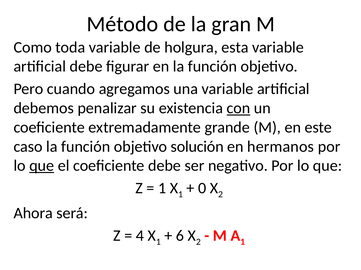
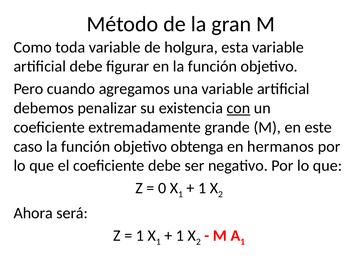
solución: solución -> obtenga
que at (42, 166) underline: present -> none
1 at (162, 189): 1 -> 0
0 at (202, 189): 0 -> 1
4 at (140, 236): 4 -> 1
6 at (180, 236): 6 -> 1
